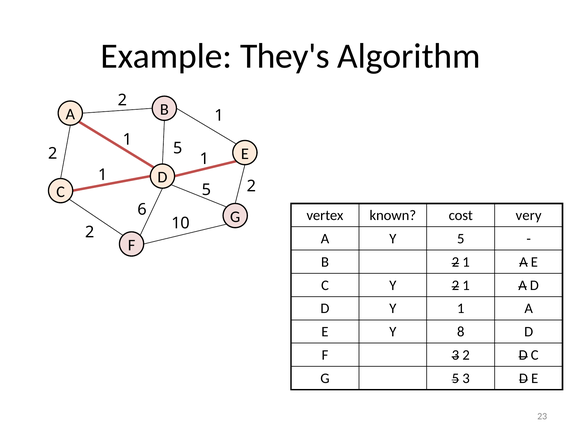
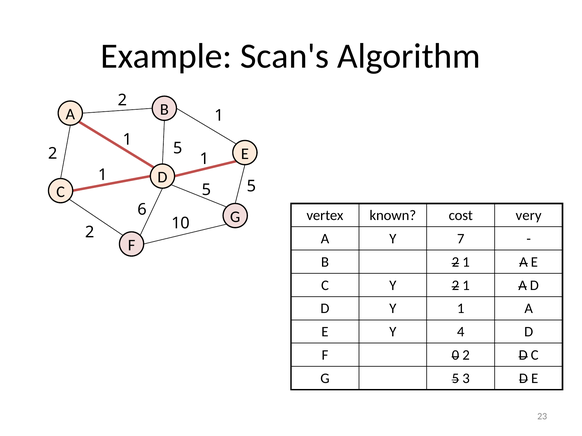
They's: They's -> Scan's
5 2: 2 -> 5
Y 5: 5 -> 7
8: 8 -> 4
F 3: 3 -> 0
